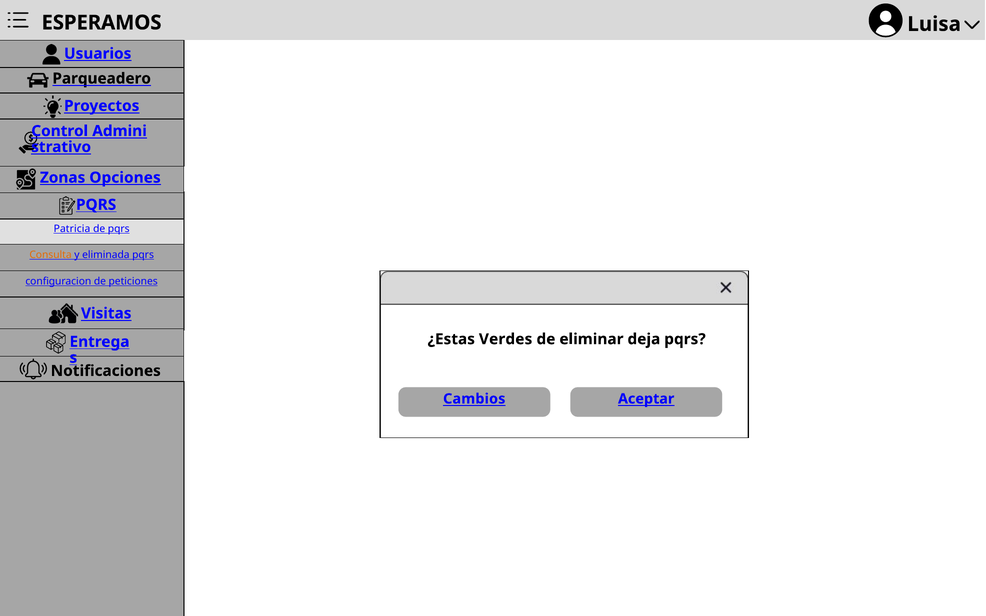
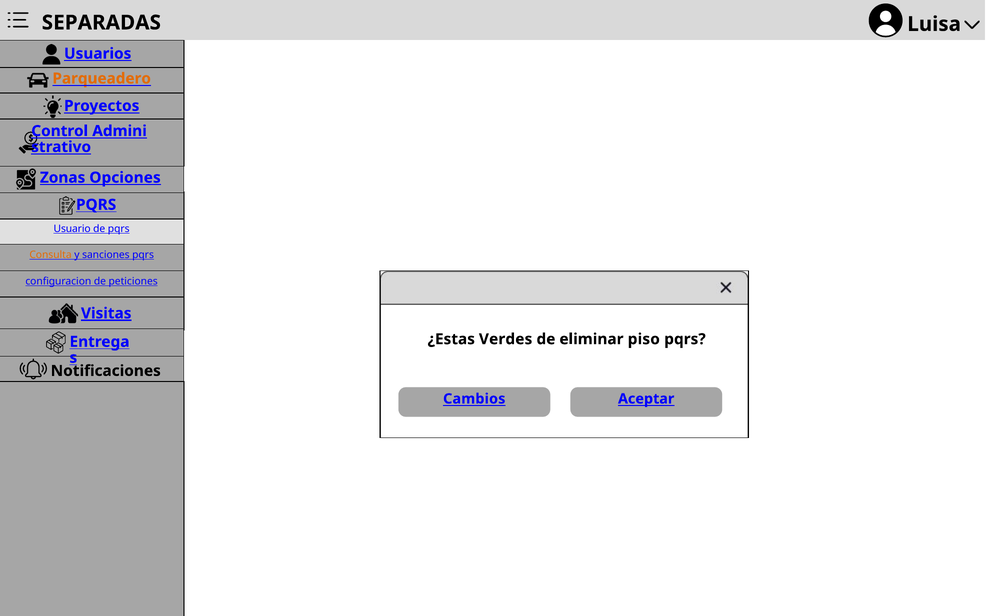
ESPERAMOS: ESPERAMOS -> SEPARADAS
Parqueadero colour: black -> orange
Patricia: Patricia -> Usuario
eliminada: eliminada -> sanciones
Visitas underline: none -> present
deja: deja -> piso
